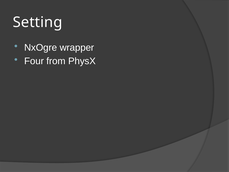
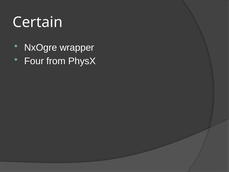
Setting: Setting -> Certain
